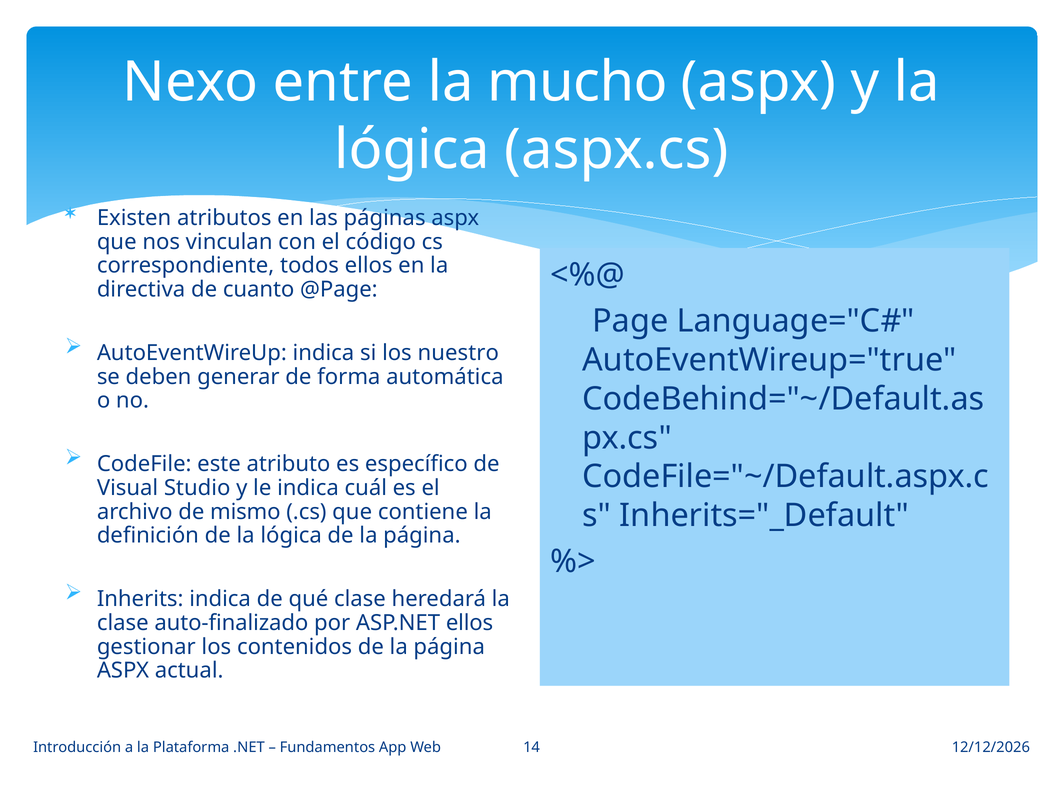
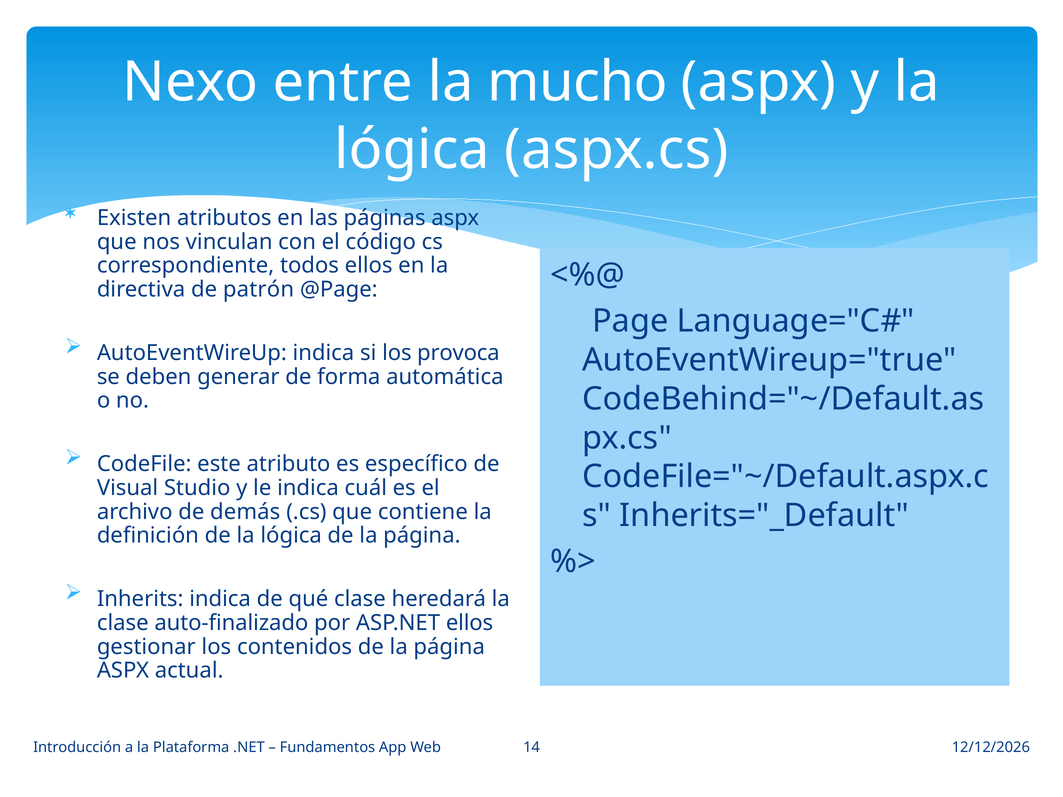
cuanto: cuanto -> patrón
nuestro: nuestro -> provoca
mismo: mismo -> demás
